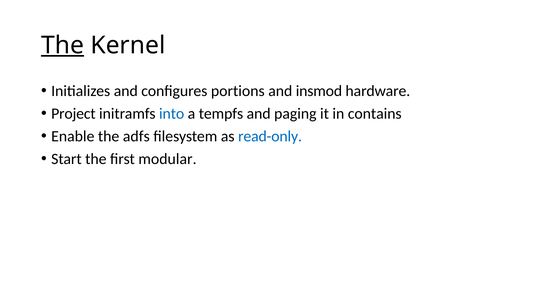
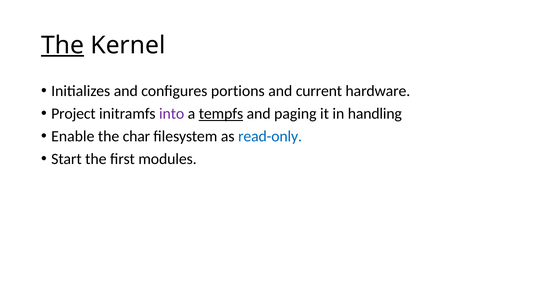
insmod: insmod -> current
into colour: blue -> purple
tempfs underline: none -> present
contains: contains -> handling
adfs: adfs -> char
modular: modular -> modules
